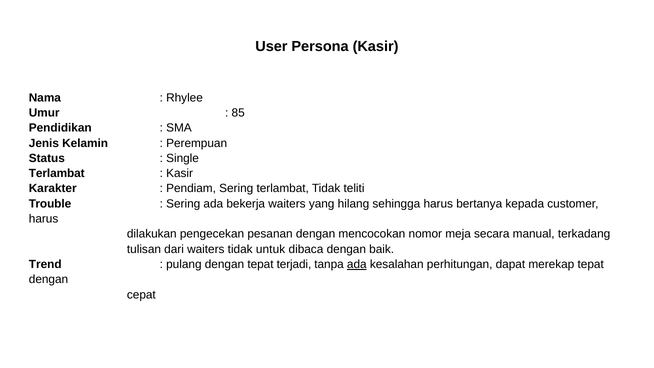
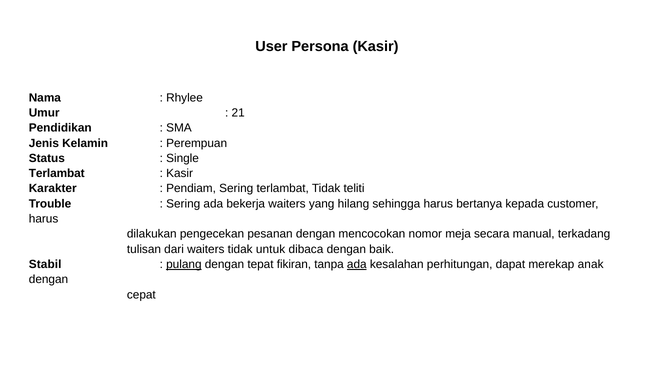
85: 85 -> 21
Trend: Trend -> Stabil
pulang underline: none -> present
terjadi: terjadi -> fikiran
merekap tepat: tepat -> anak
